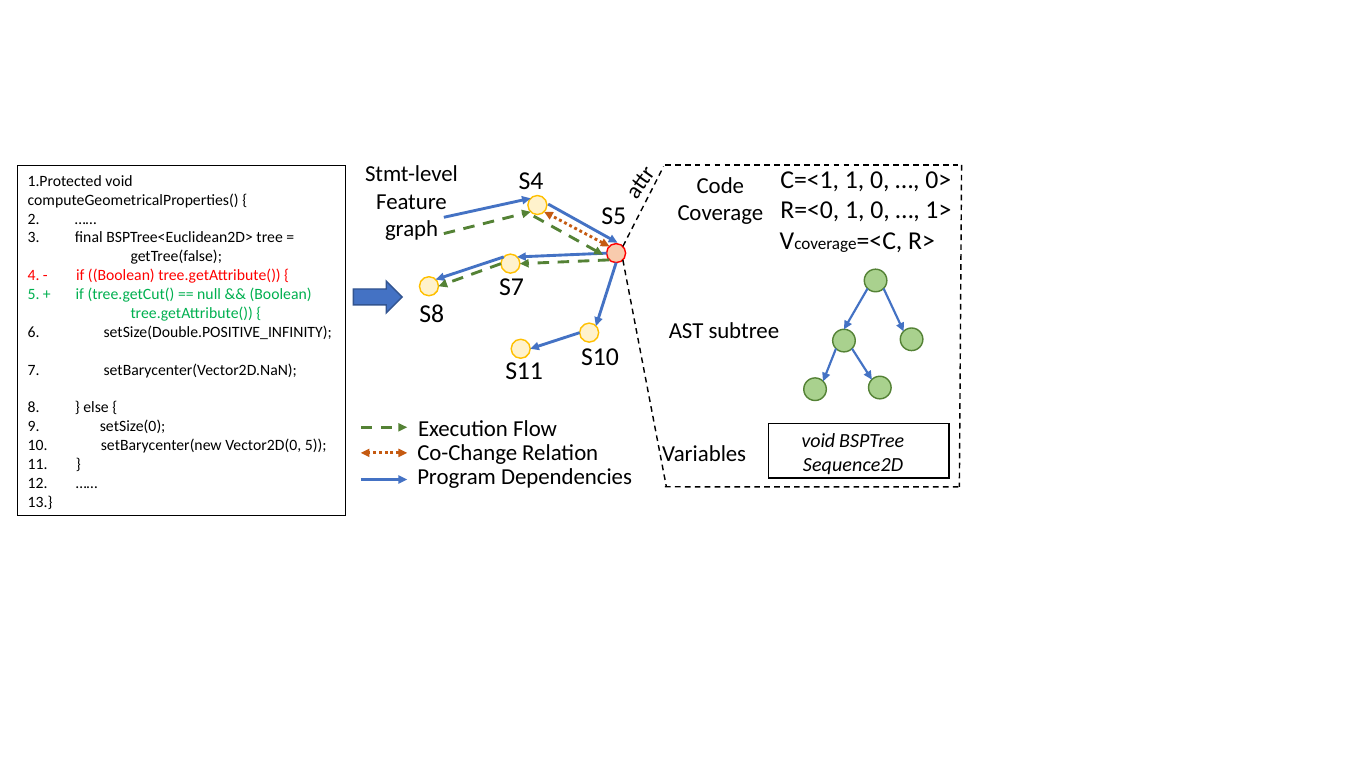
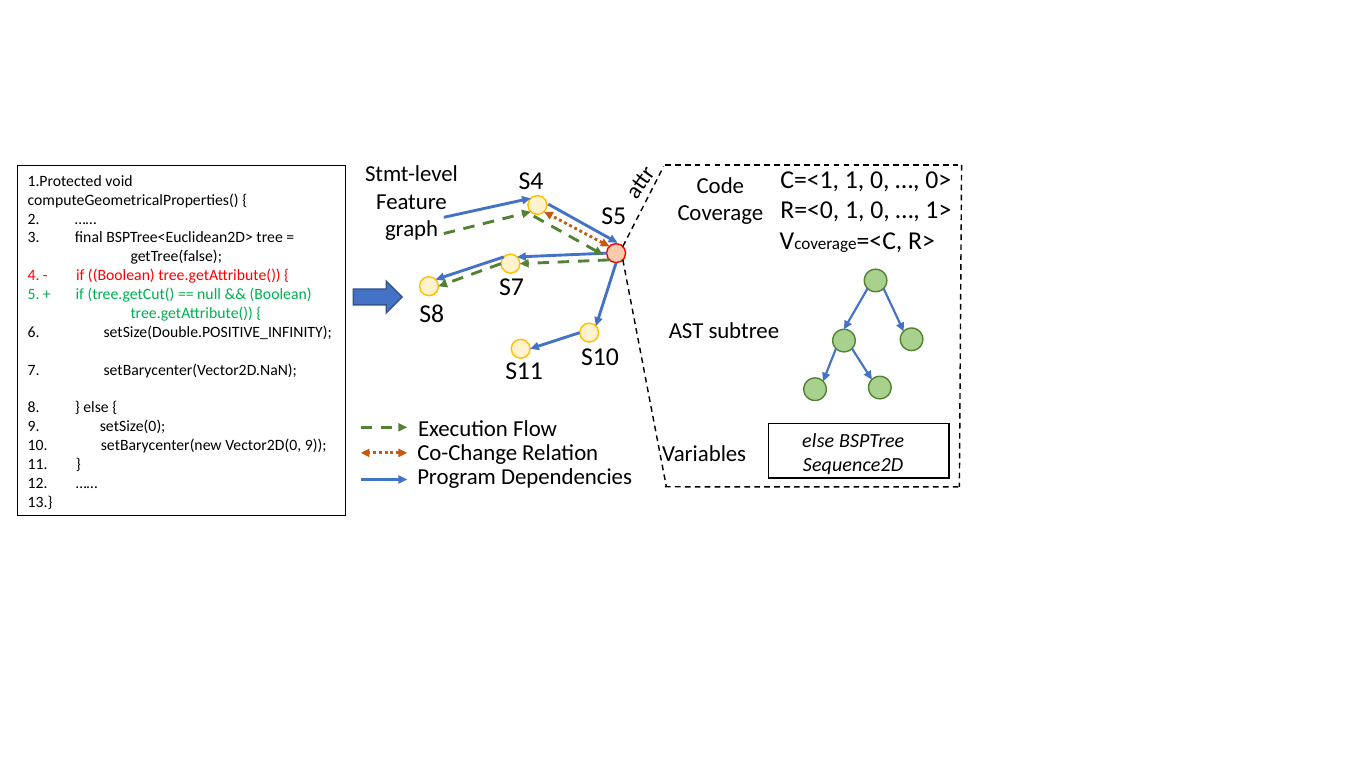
void at (818, 440): void -> else
Vector2D(0 5: 5 -> 9
